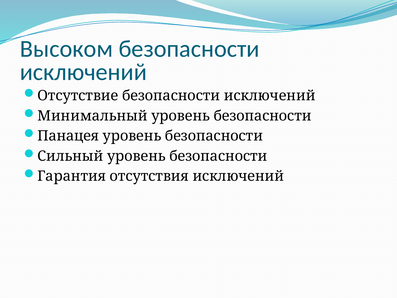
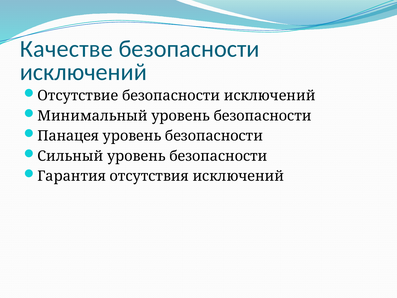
Высоком: Высоком -> Качестве
